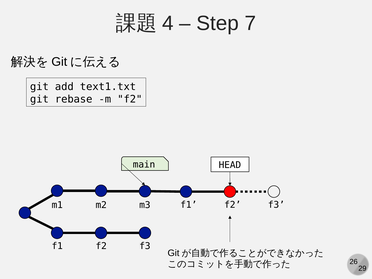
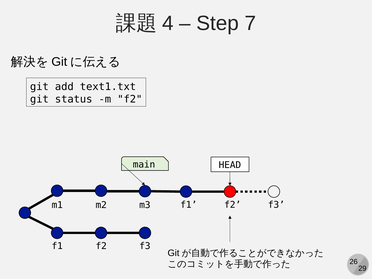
rebase: rebase -> status
